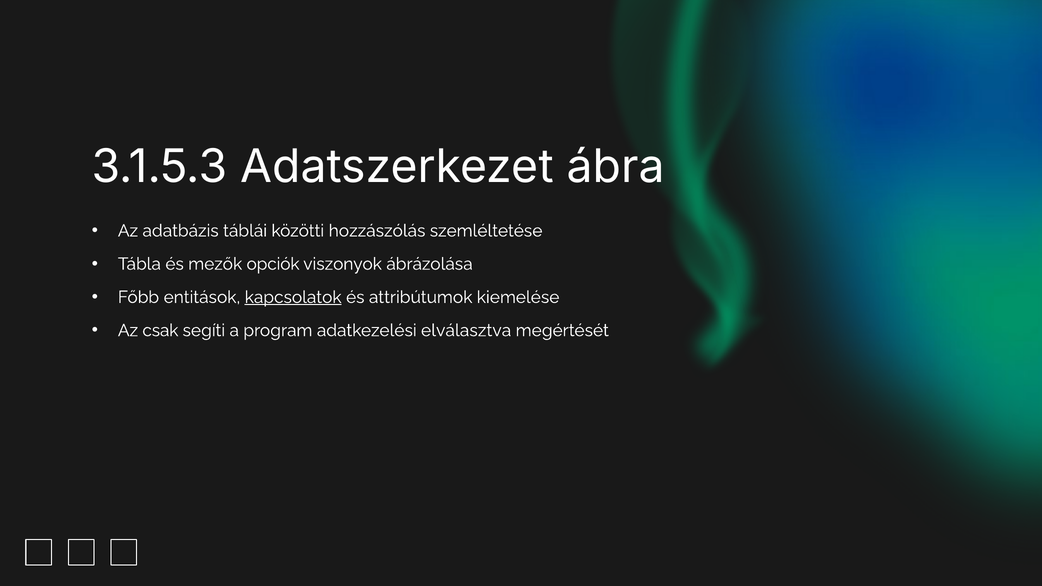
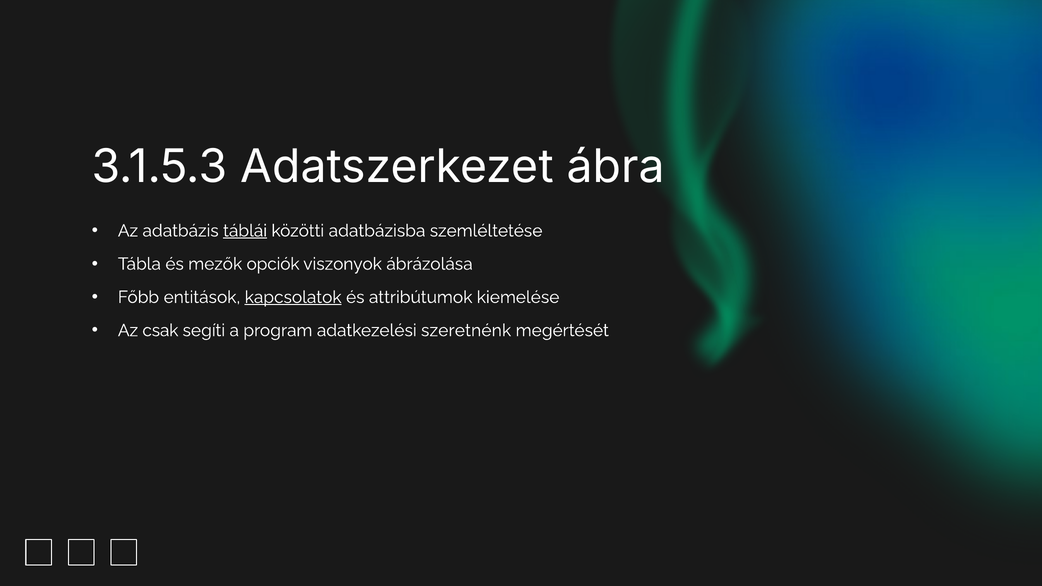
táblái underline: none -> present
hozzászólás: hozzászólás -> adatbázisba
elválasztva: elválasztva -> szeretnénk
